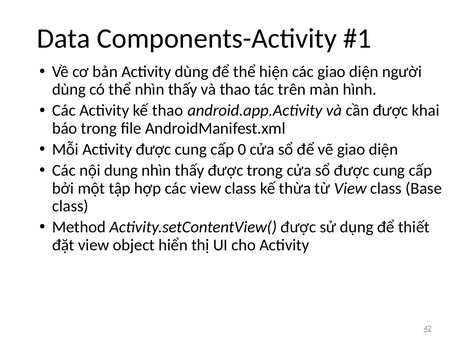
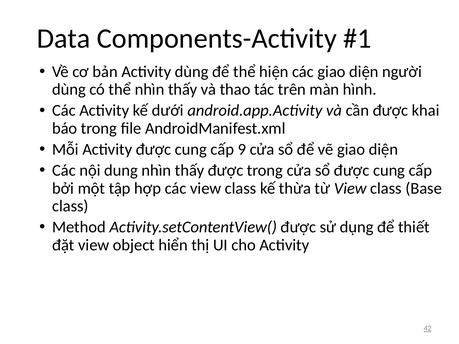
kế thao: thao -> dưới
0: 0 -> 9
